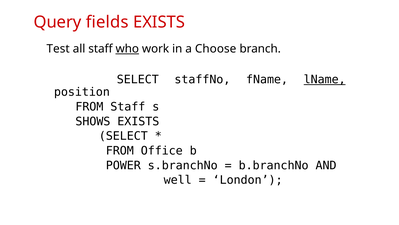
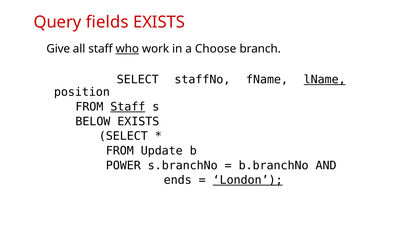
Test: Test -> Give
Staff at (128, 107) underline: none -> present
SHOWS: SHOWS -> BELOW
Office: Office -> Update
well: well -> ends
London underline: none -> present
